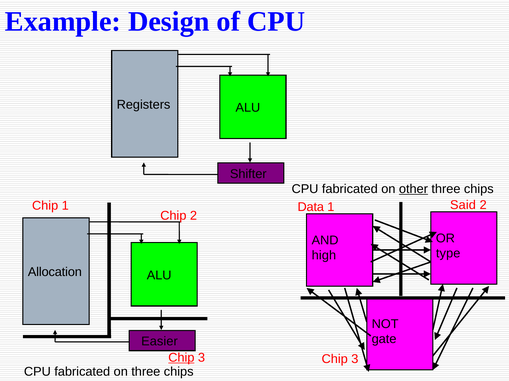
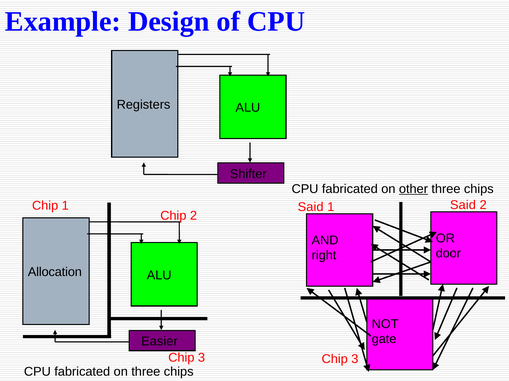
Data at (311, 207): Data -> Said
type: type -> door
high: high -> right
Chip at (181, 358) underline: present -> none
